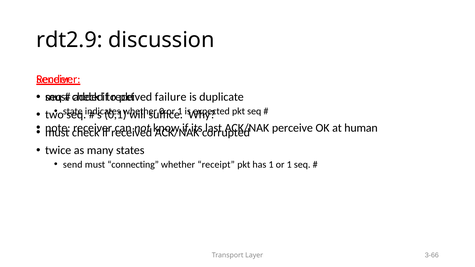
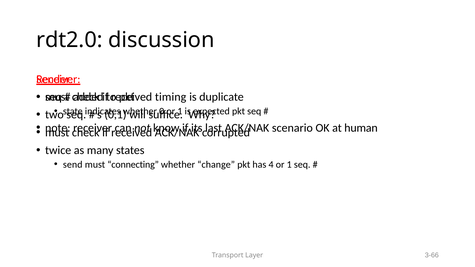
rdt2.9: rdt2.9 -> rdt2.0
failure: failure -> timing
perceive: perceive -> scenario
receipt: receipt -> change
has 1: 1 -> 4
